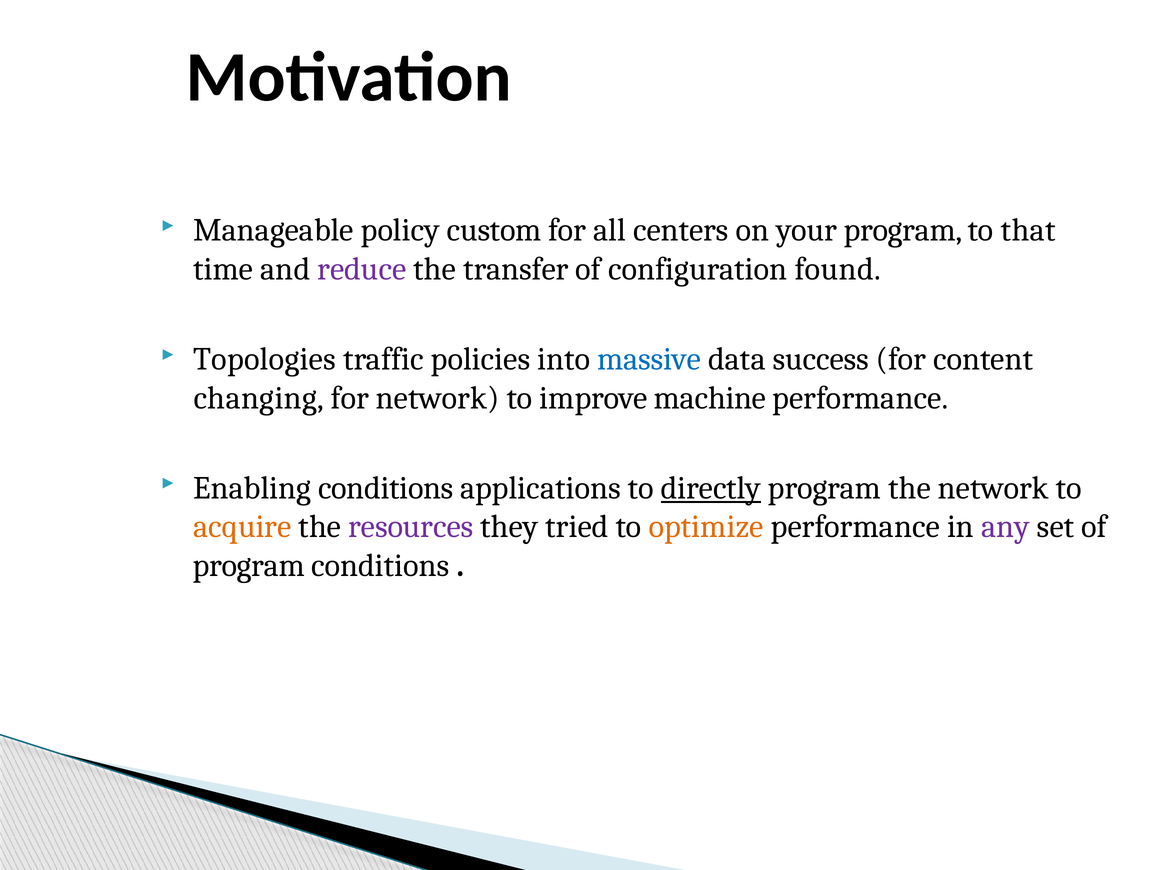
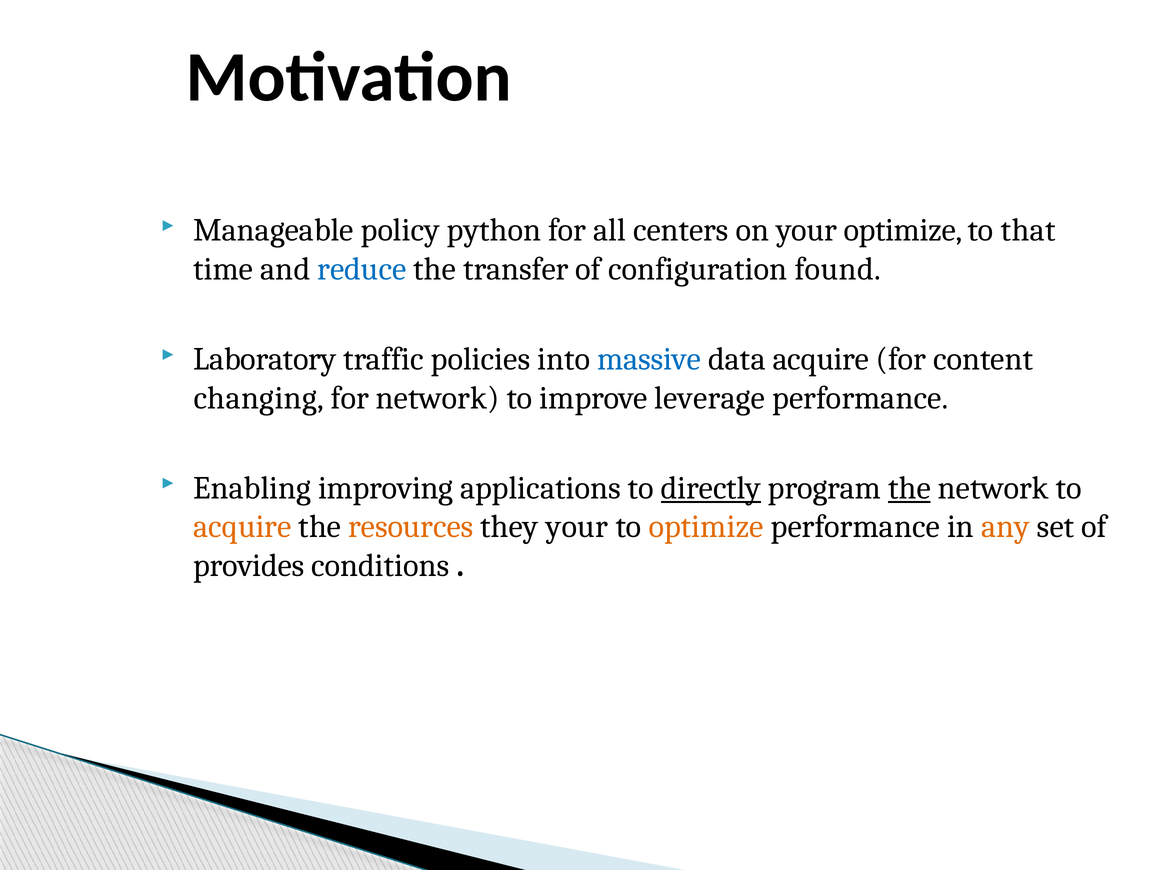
custom: custom -> python
your program: program -> optimize
reduce colour: purple -> blue
Topologies: Topologies -> Laboratory
data success: success -> acquire
machine: machine -> leverage
Enabling conditions: conditions -> improving
the at (909, 489) underline: none -> present
resources colour: purple -> orange
they tried: tried -> your
any colour: purple -> orange
program at (249, 566): program -> provides
